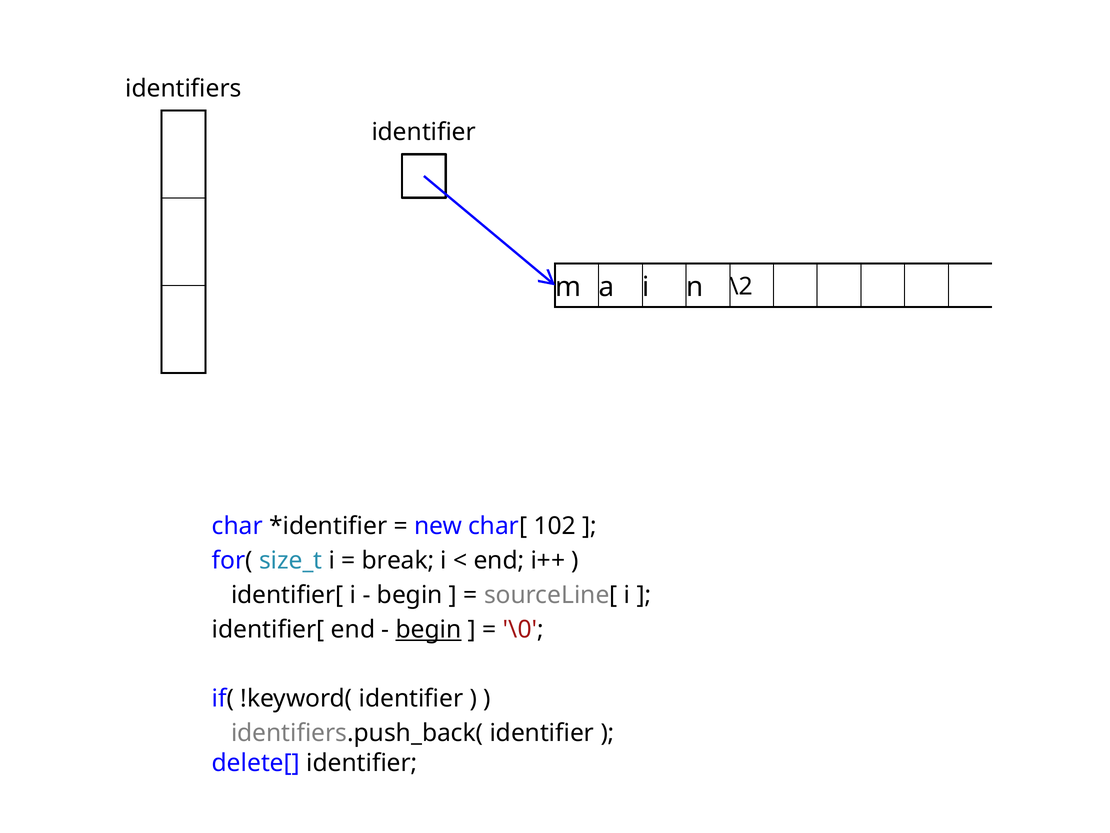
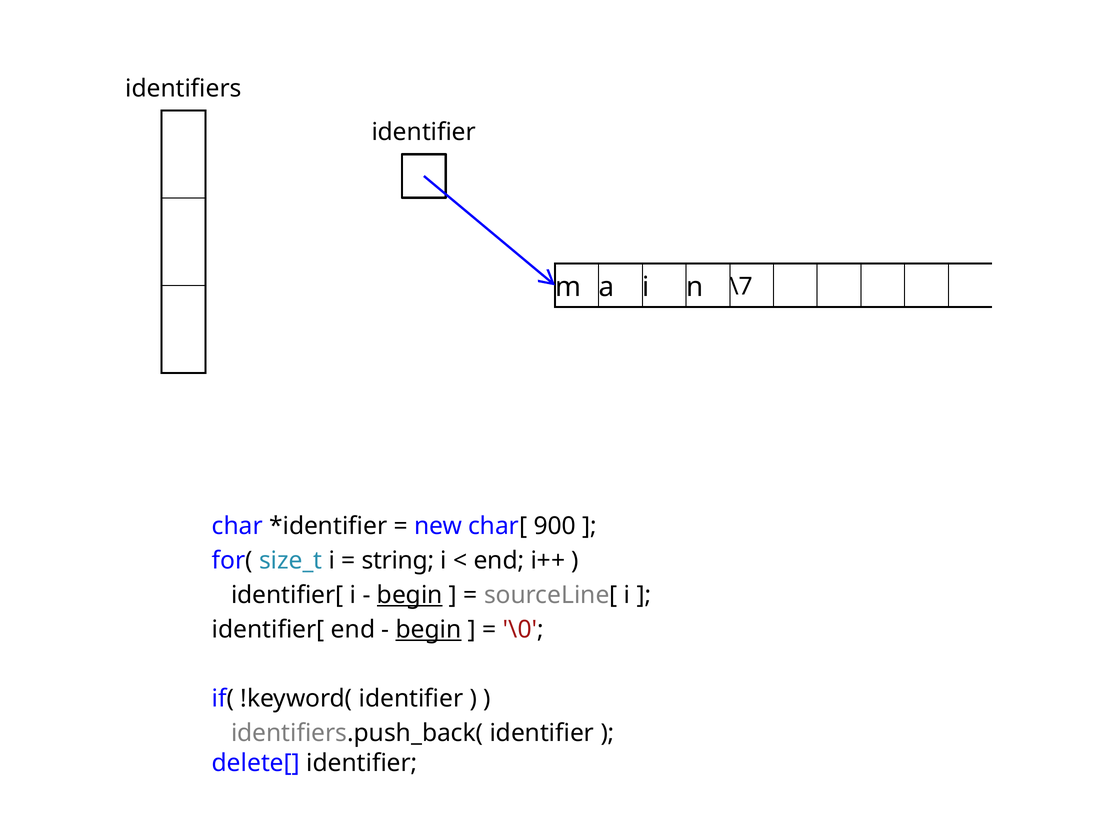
\2: \2 -> \7
102: 102 -> 900
break: break -> string
begin at (410, 595) underline: none -> present
